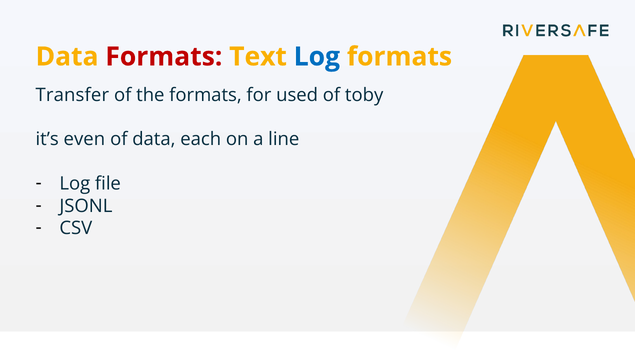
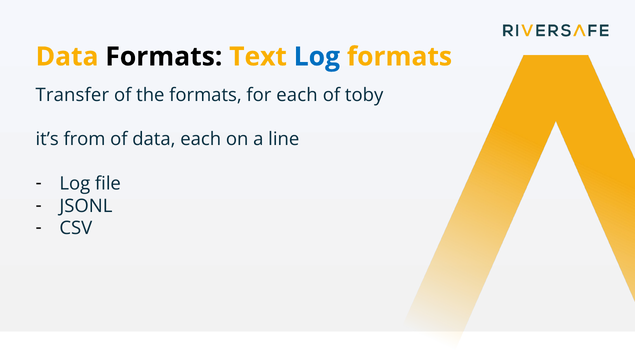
Formats at (164, 57) colour: red -> black
for used: used -> each
even: even -> from
